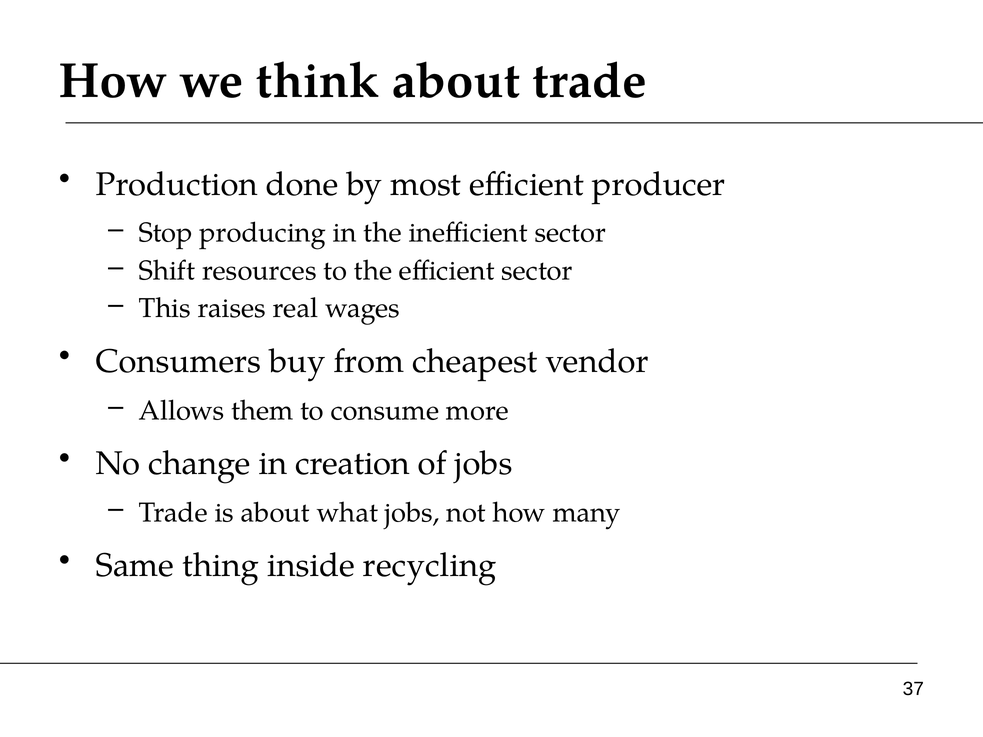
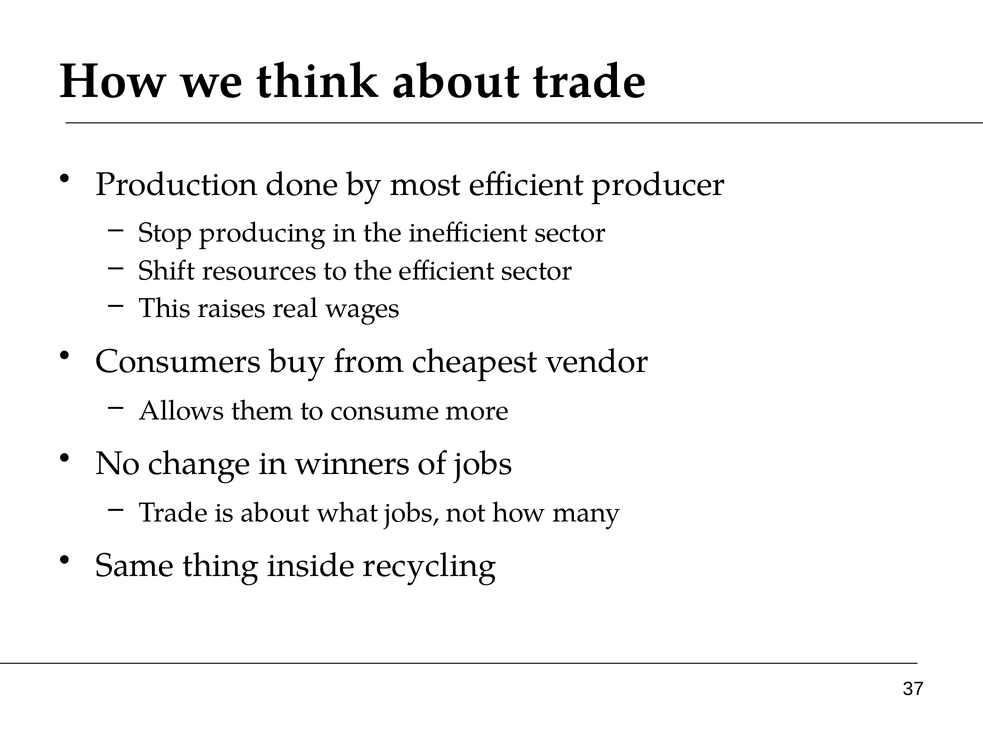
creation: creation -> winners
